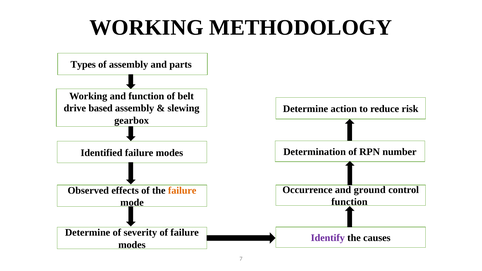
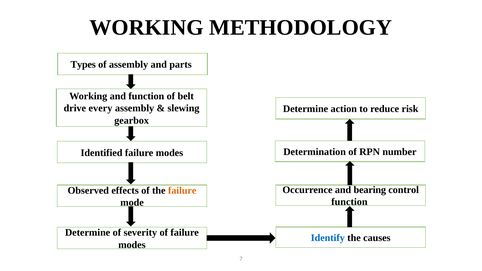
based: based -> every
ground: ground -> bearing
Identify colour: purple -> blue
